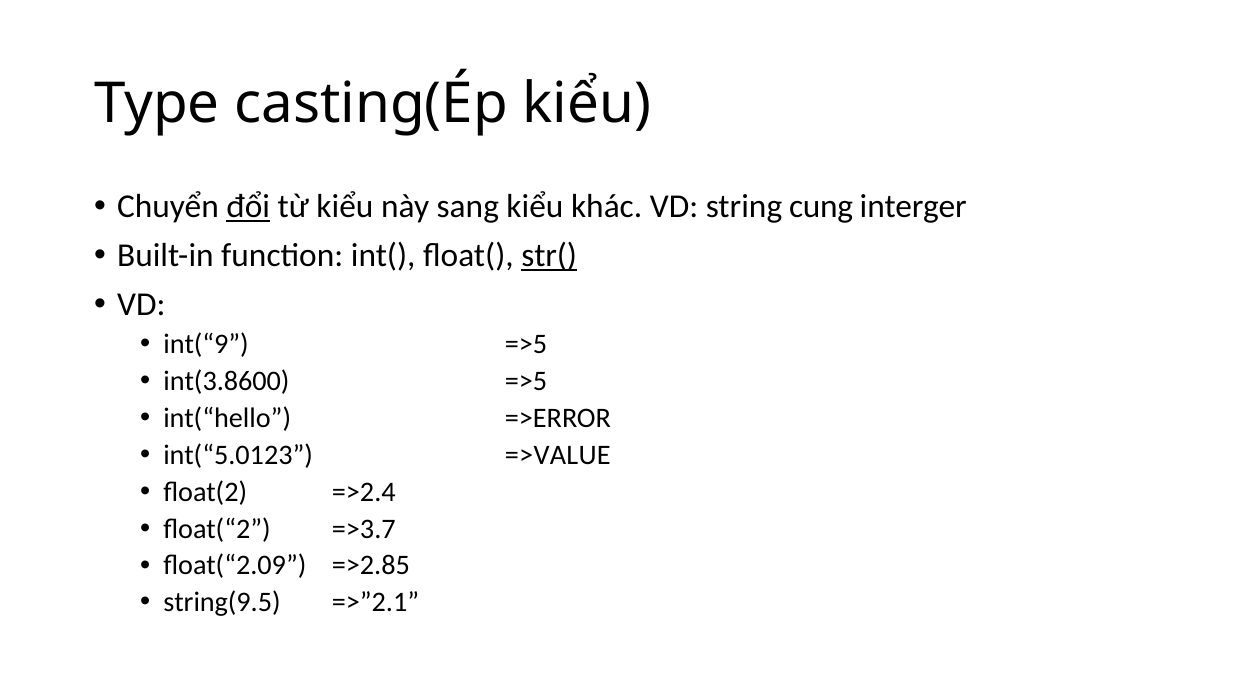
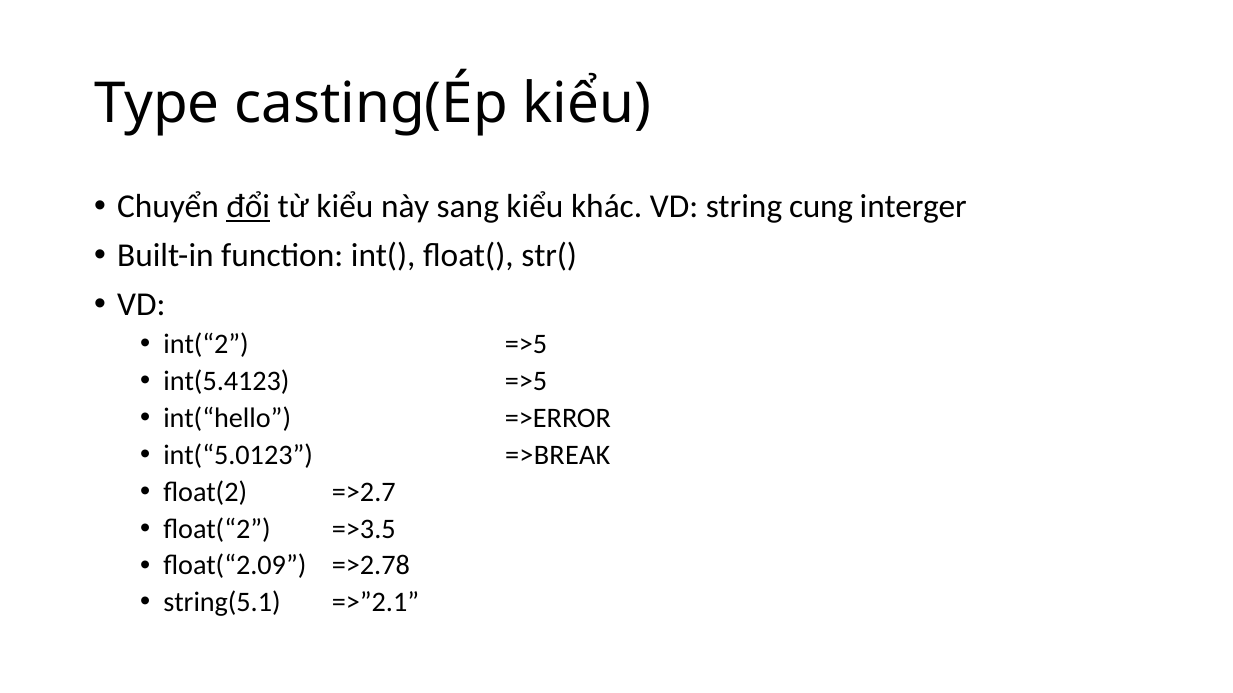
str( underline: present -> none
int(“9: int(“9 -> int(“2
int(3.8600: int(3.8600 -> int(5.4123
=>VALUE: =>VALUE -> =>BREAK
=>2.4: =>2.4 -> =>2.7
=>3.7: =>3.7 -> =>3.5
=>2.85: =>2.85 -> =>2.78
string(9.5: string(9.5 -> string(5.1
